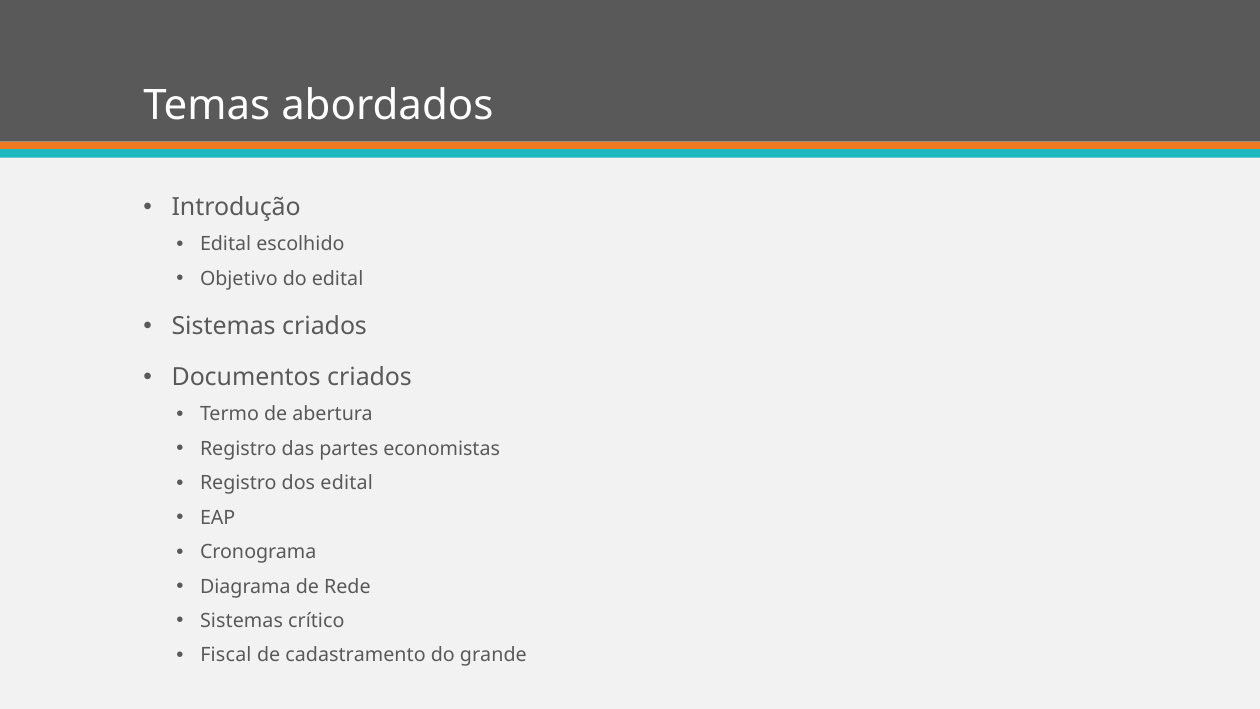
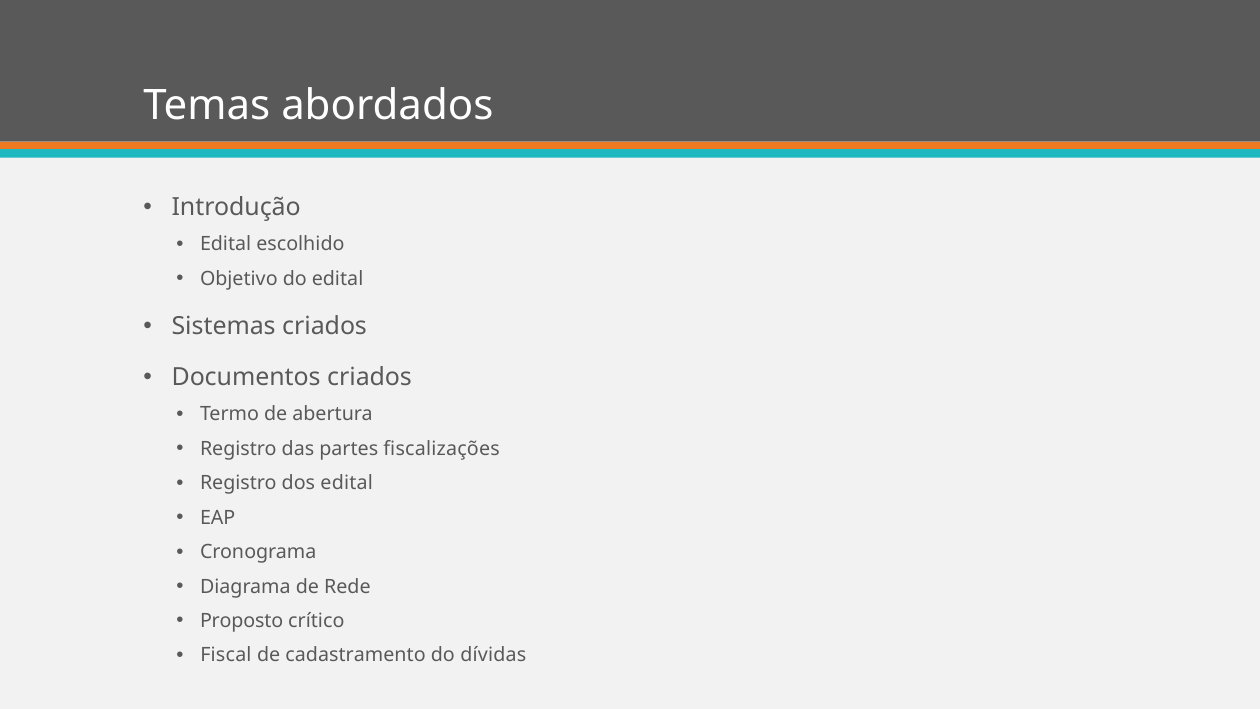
economistas: economistas -> fiscalizações
Sistemas at (241, 621): Sistemas -> Proposto
grande: grande -> dívidas
